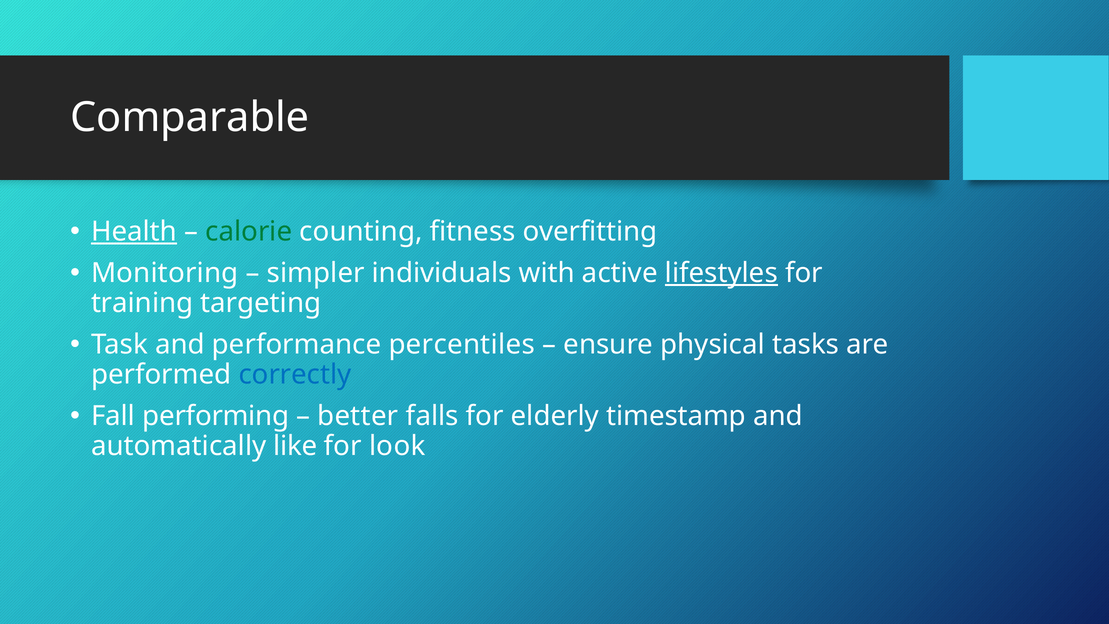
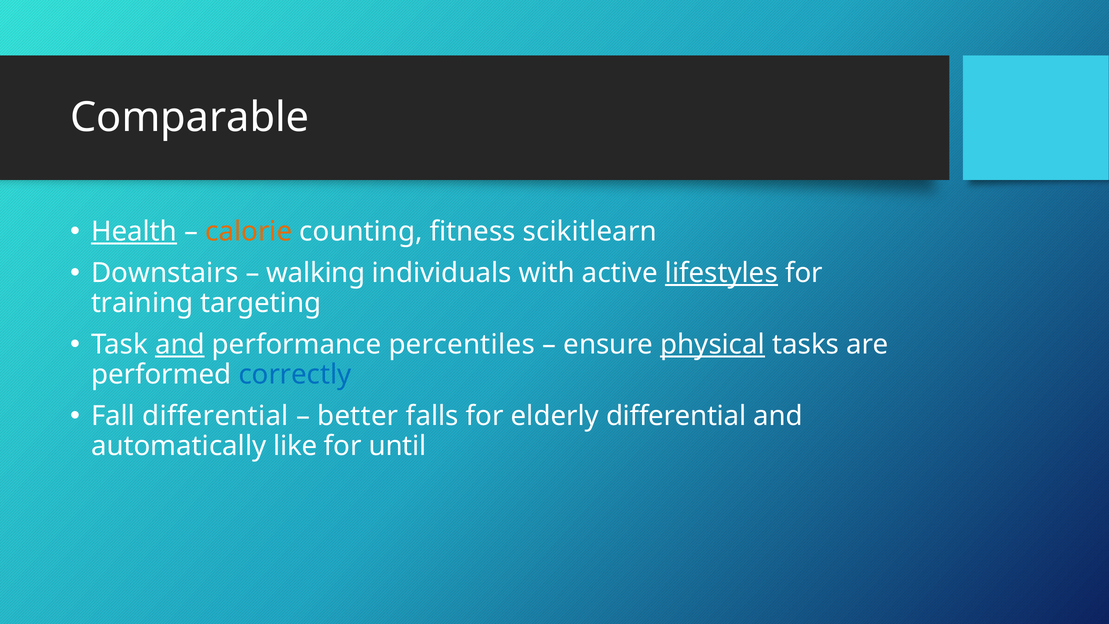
calorie colour: green -> orange
overfitting: overfitting -> scikitlearn
Monitoring: Monitoring -> Downstairs
simpler: simpler -> walking
and at (180, 344) underline: none -> present
physical underline: none -> present
Fall performing: performing -> differential
elderly timestamp: timestamp -> differential
look: look -> until
